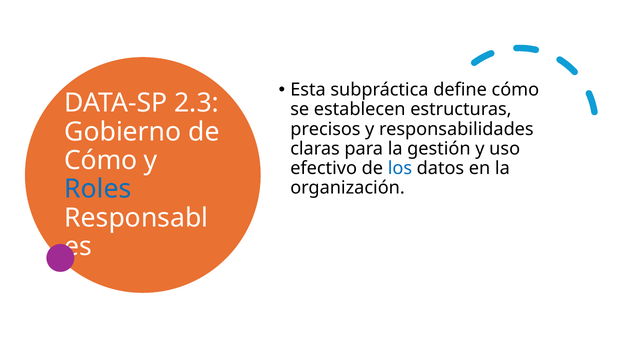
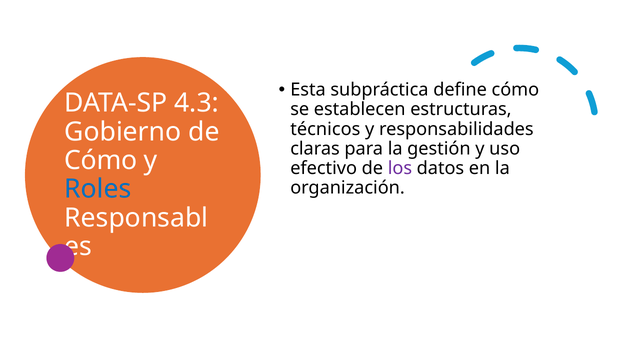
2.3: 2.3 -> 4.3
precisos: precisos -> técnicos
los colour: blue -> purple
